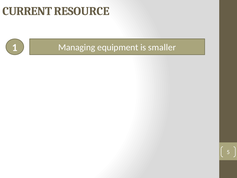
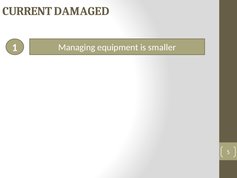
RESOURCE: RESOURCE -> DAMAGED
